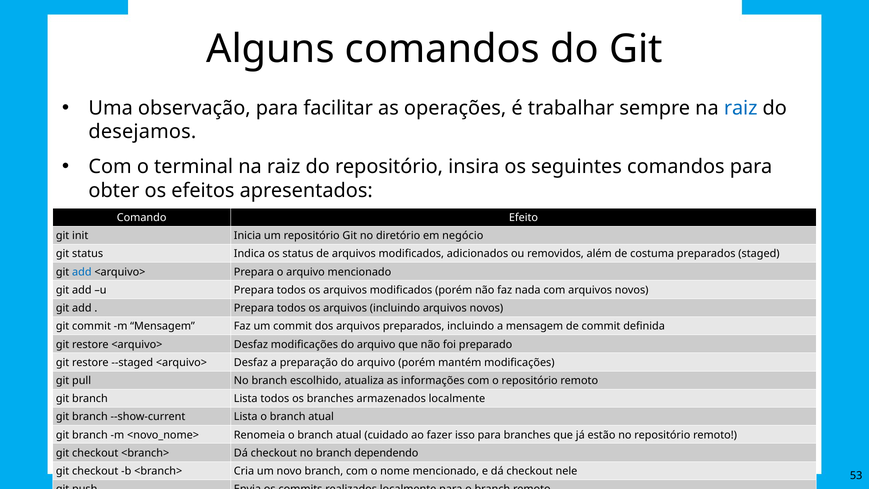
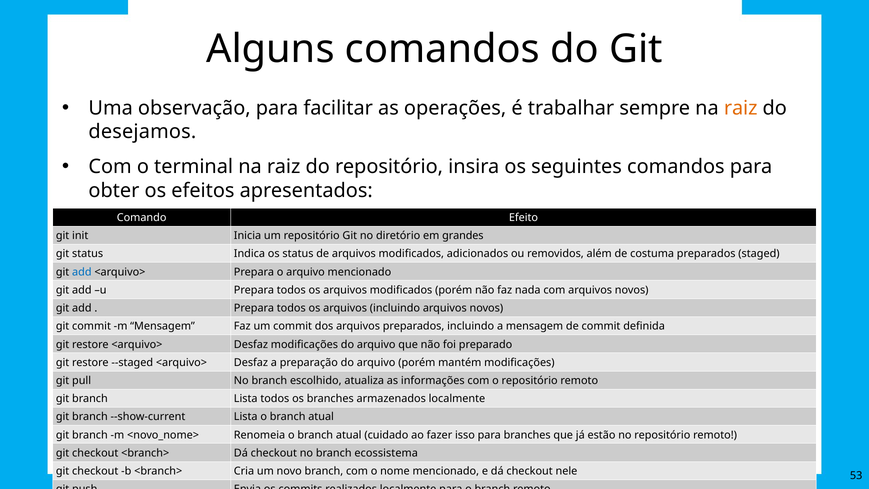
raiz at (741, 108) colour: blue -> orange
negócio: negócio -> grandes
dependendo: dependendo -> ecossistema
